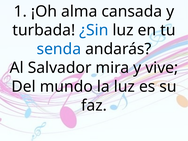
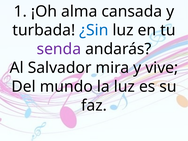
senda colour: blue -> purple
